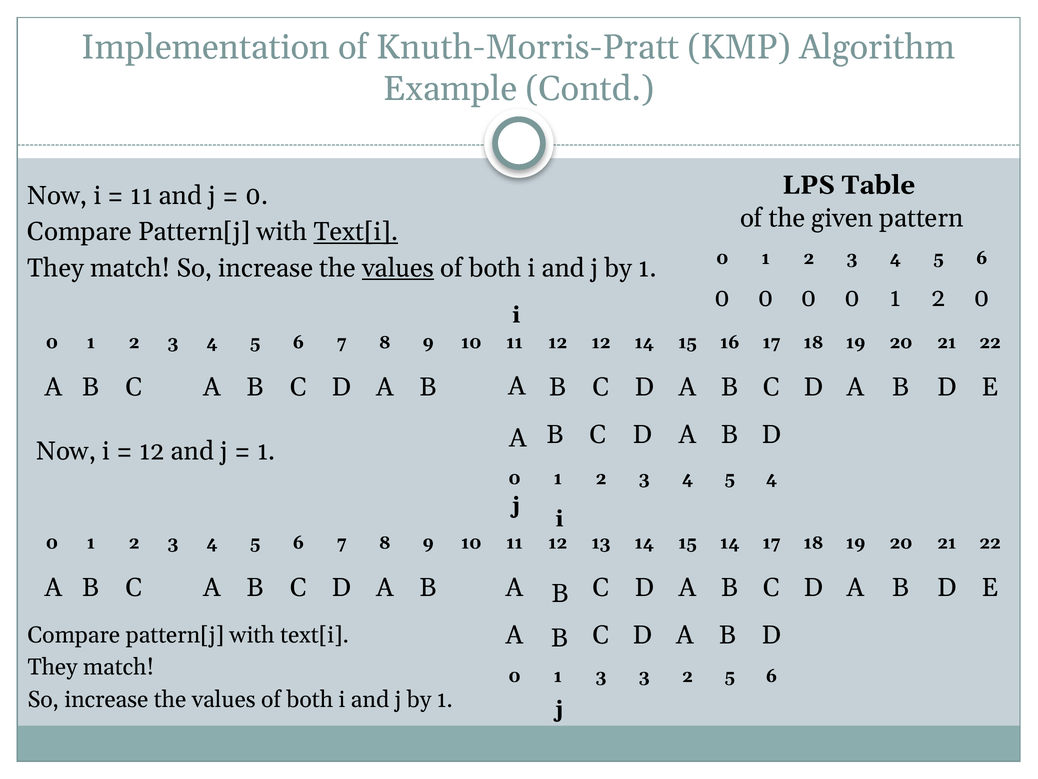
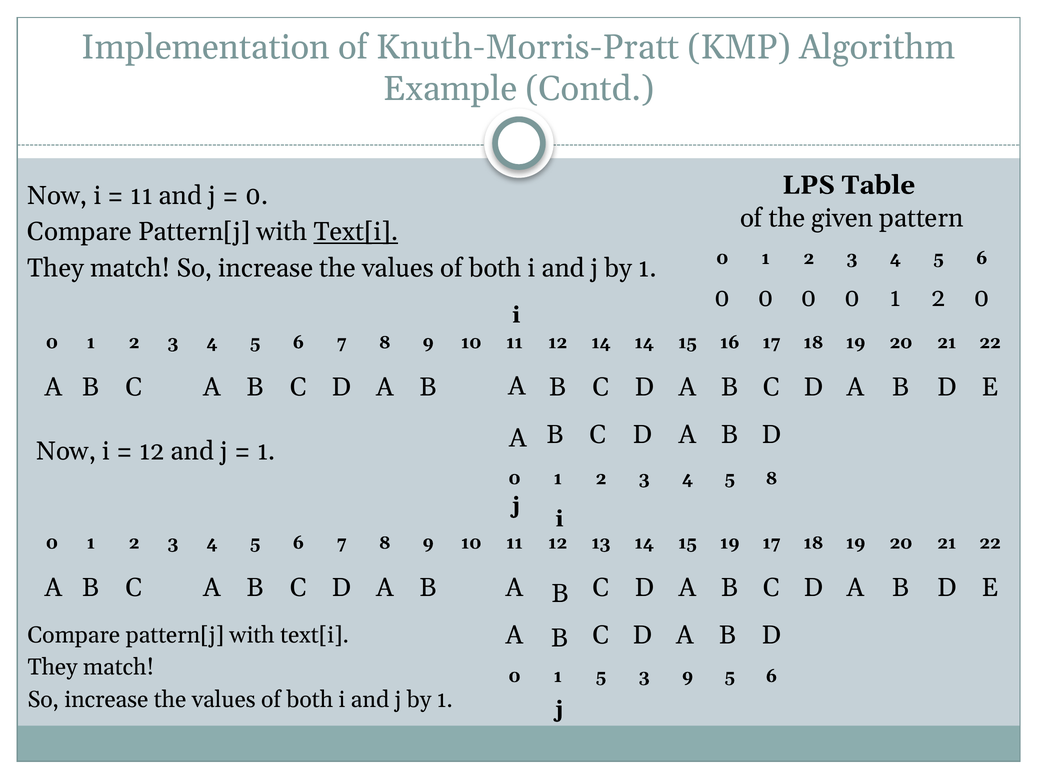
values at (398, 268) underline: present -> none
12 12: 12 -> 14
5 4: 4 -> 8
15 14: 14 -> 19
1 3: 3 -> 5
3 2: 2 -> 9
